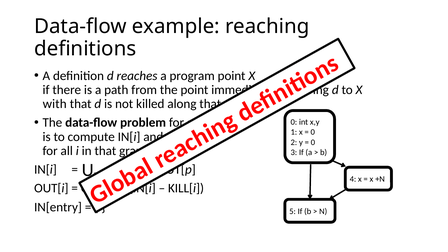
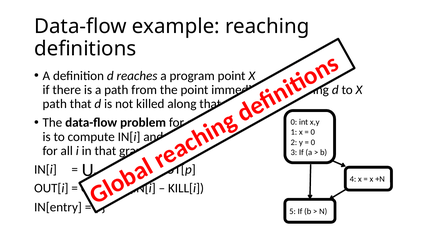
with at (55, 104): with -> path
